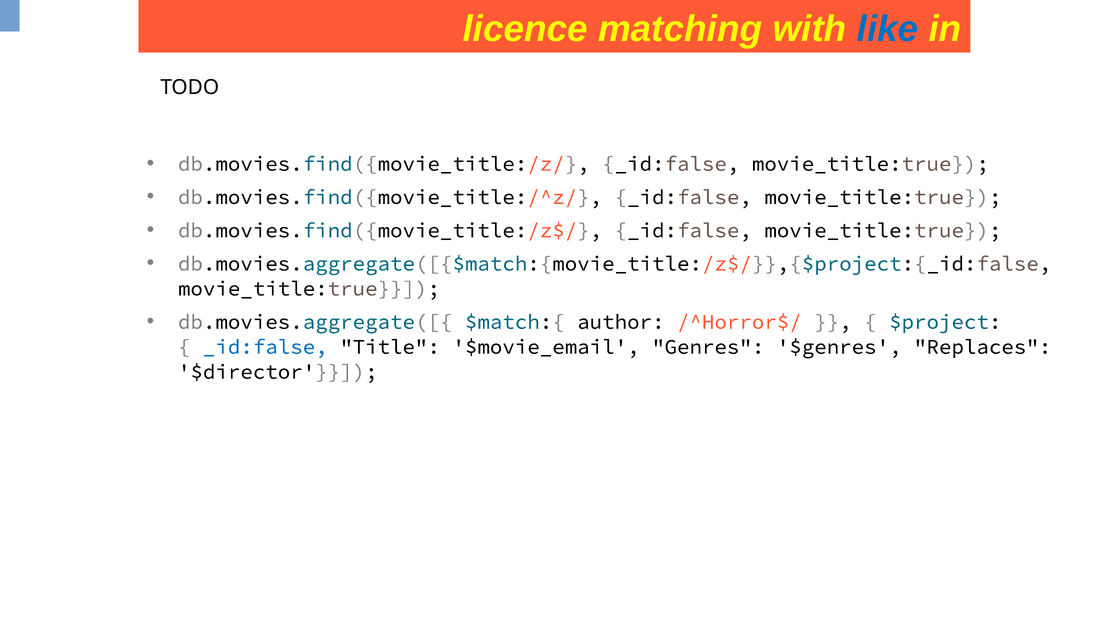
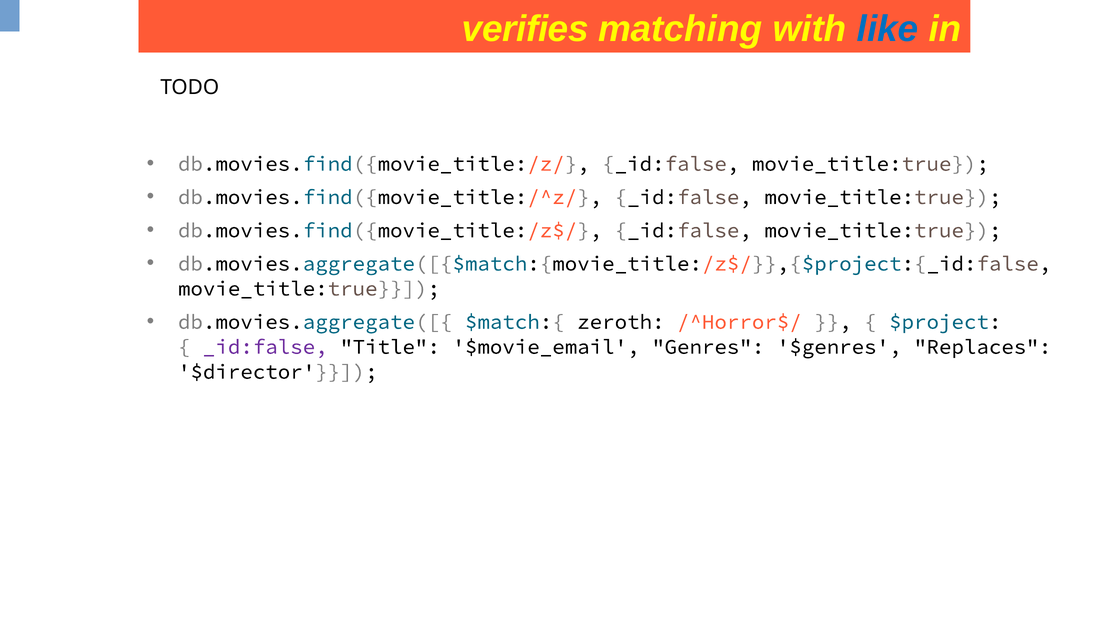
licence: licence -> verifies
author: author -> zeroth
_id:false at (265, 347) colour: blue -> purple
